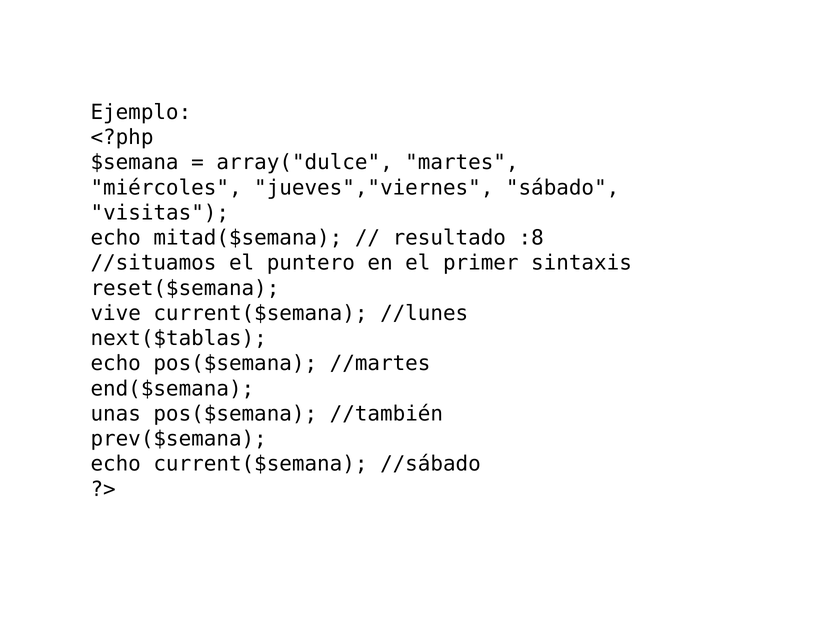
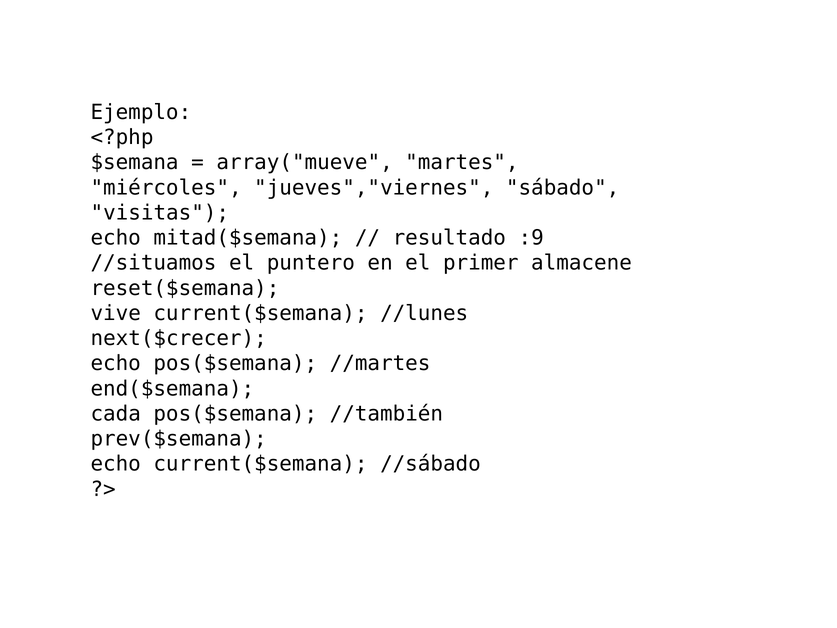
array("dulce: array("dulce -> array("mueve
:8: :8 -> :9
sintaxis: sintaxis -> almacene
next($tablas: next($tablas -> next($crecer
unas: unas -> cada
